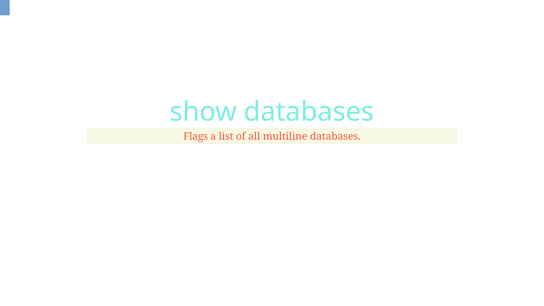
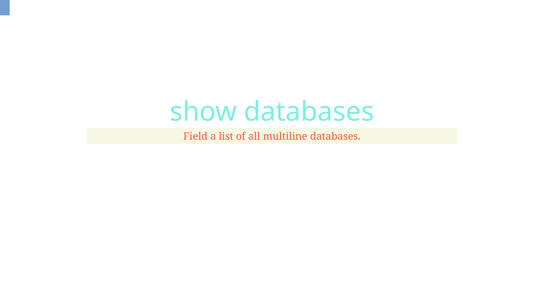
Flags: Flags -> Field
